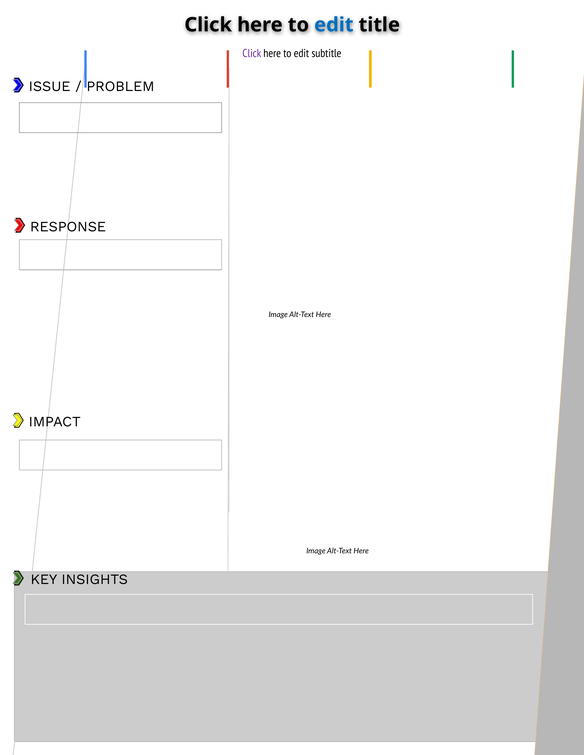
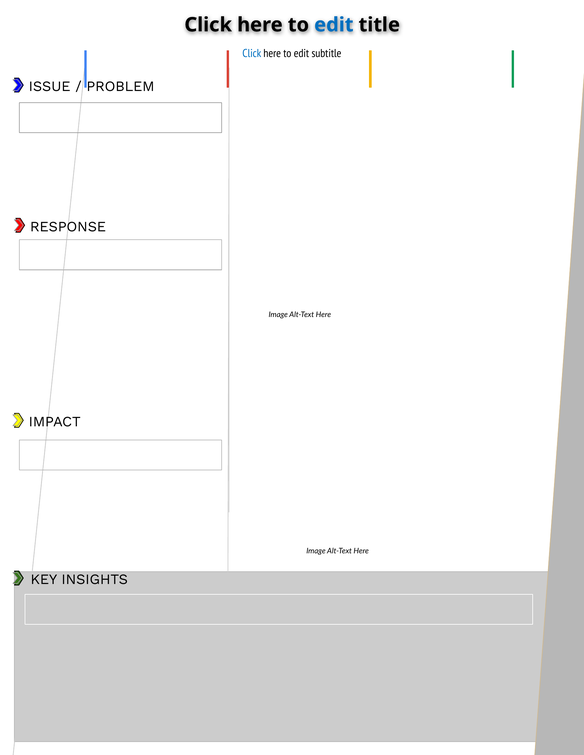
Click at (252, 53) colour: purple -> blue
